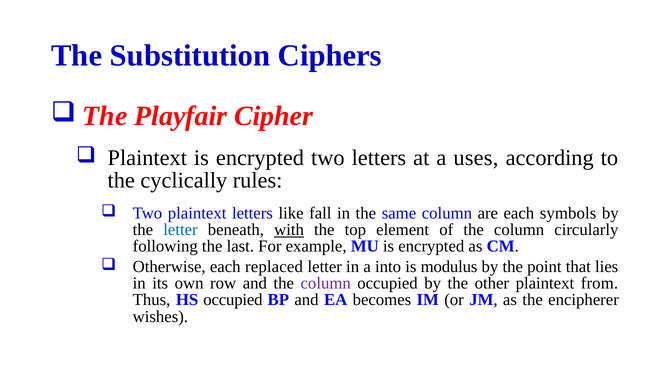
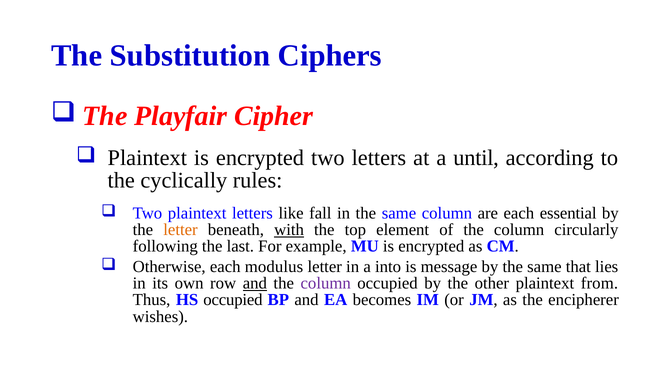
uses: uses -> until
symbols: symbols -> essential
letter at (180, 230) colour: blue -> orange
replaced: replaced -> modulus
modulus: modulus -> message
by the point: point -> same
and at (255, 283) underline: none -> present
